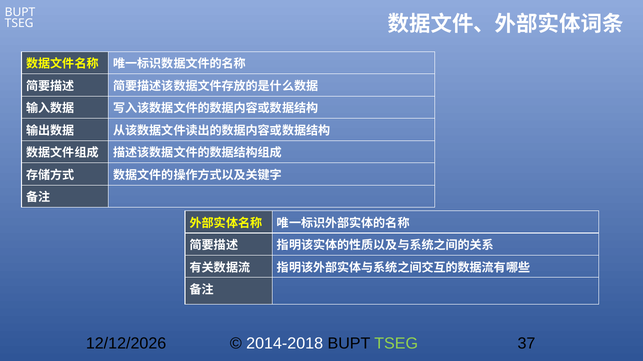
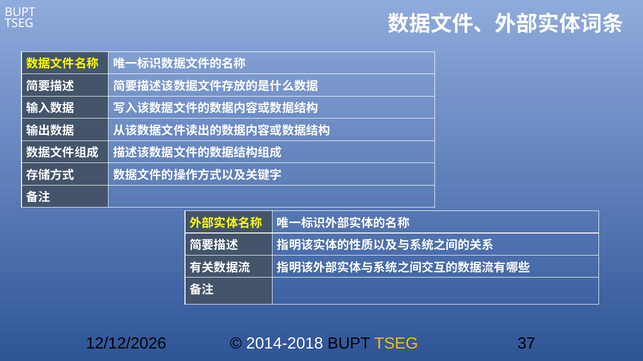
TSEG at (396, 344) colour: light green -> yellow
